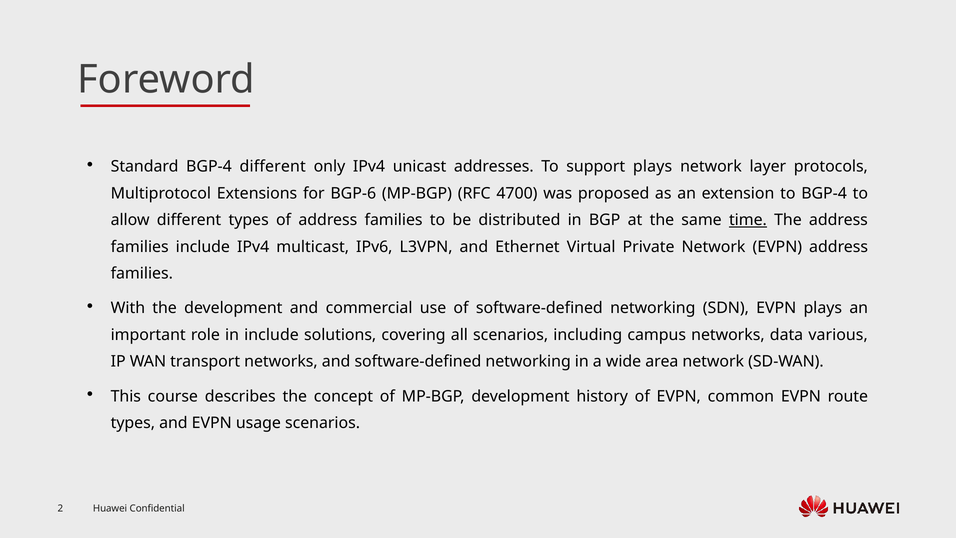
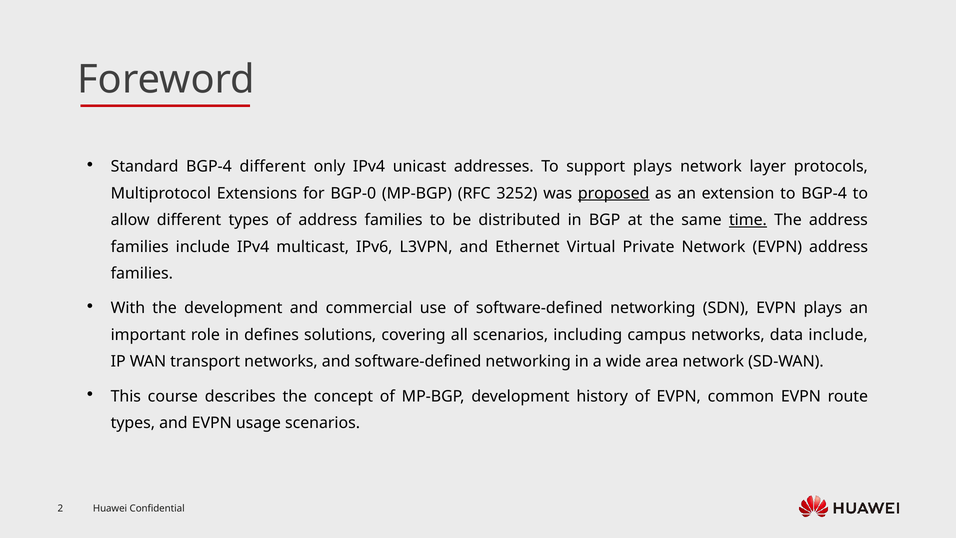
BGP-6: BGP-6 -> BGP-0
4700: 4700 -> 3252
proposed underline: none -> present
in include: include -> defines
data various: various -> include
